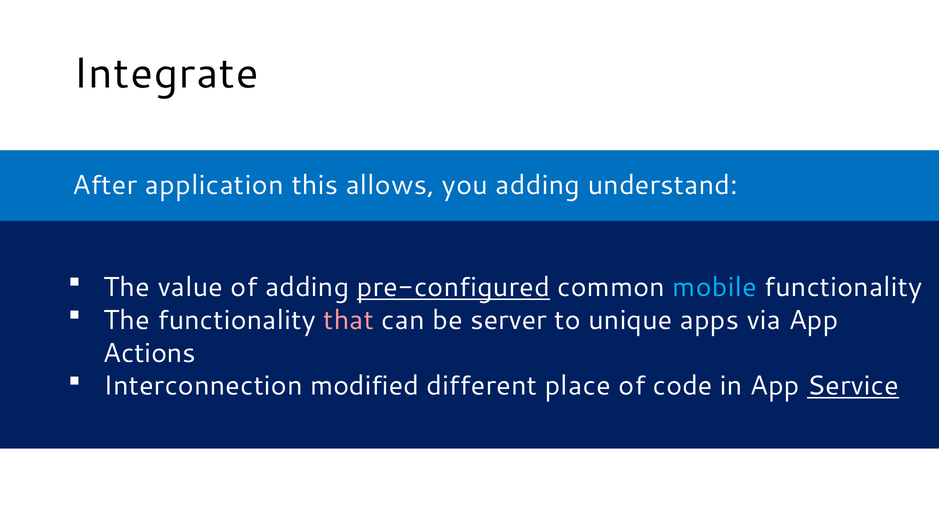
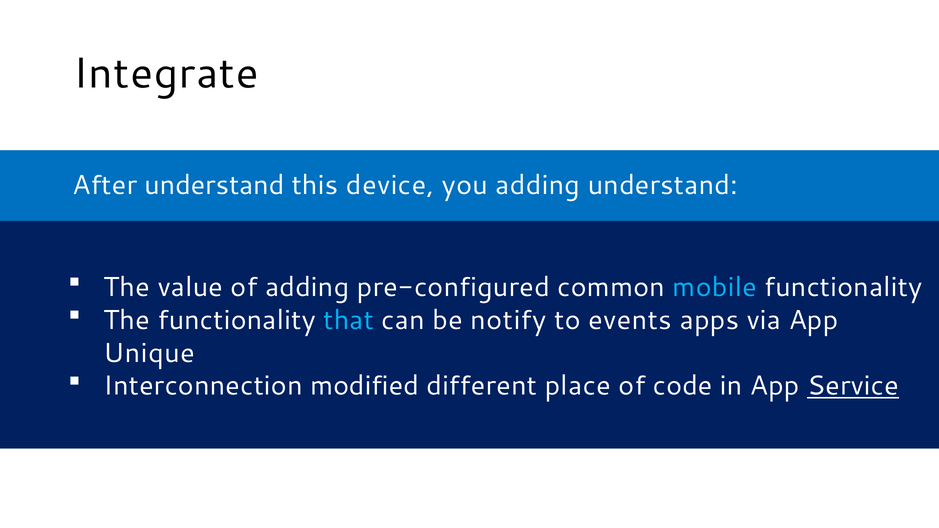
After application: application -> understand
allows: allows -> device
pre-configured underline: present -> none
that colour: pink -> light blue
server: server -> notify
unique: unique -> events
Actions: Actions -> Unique
